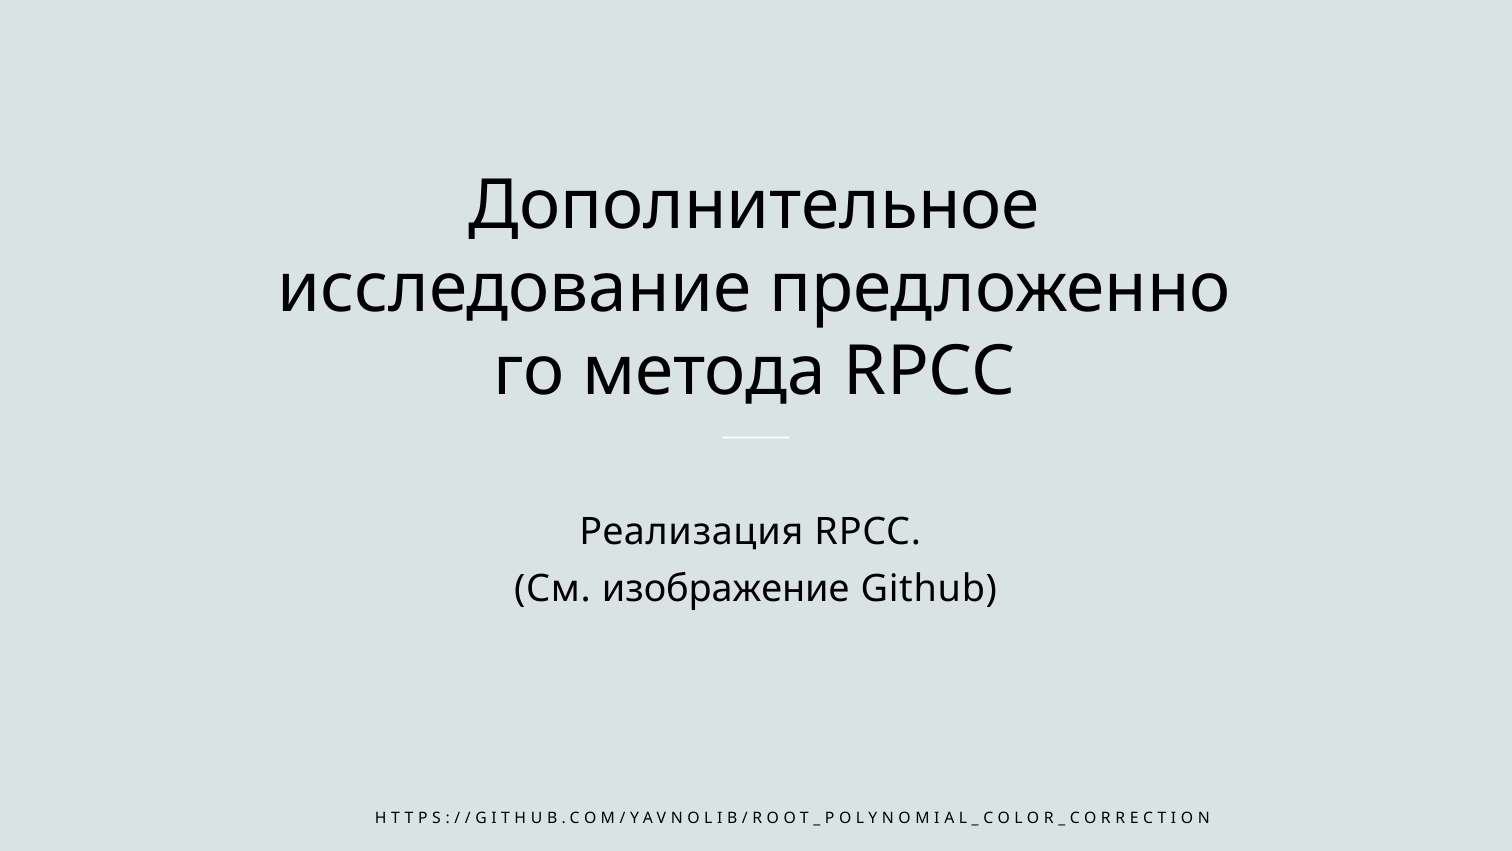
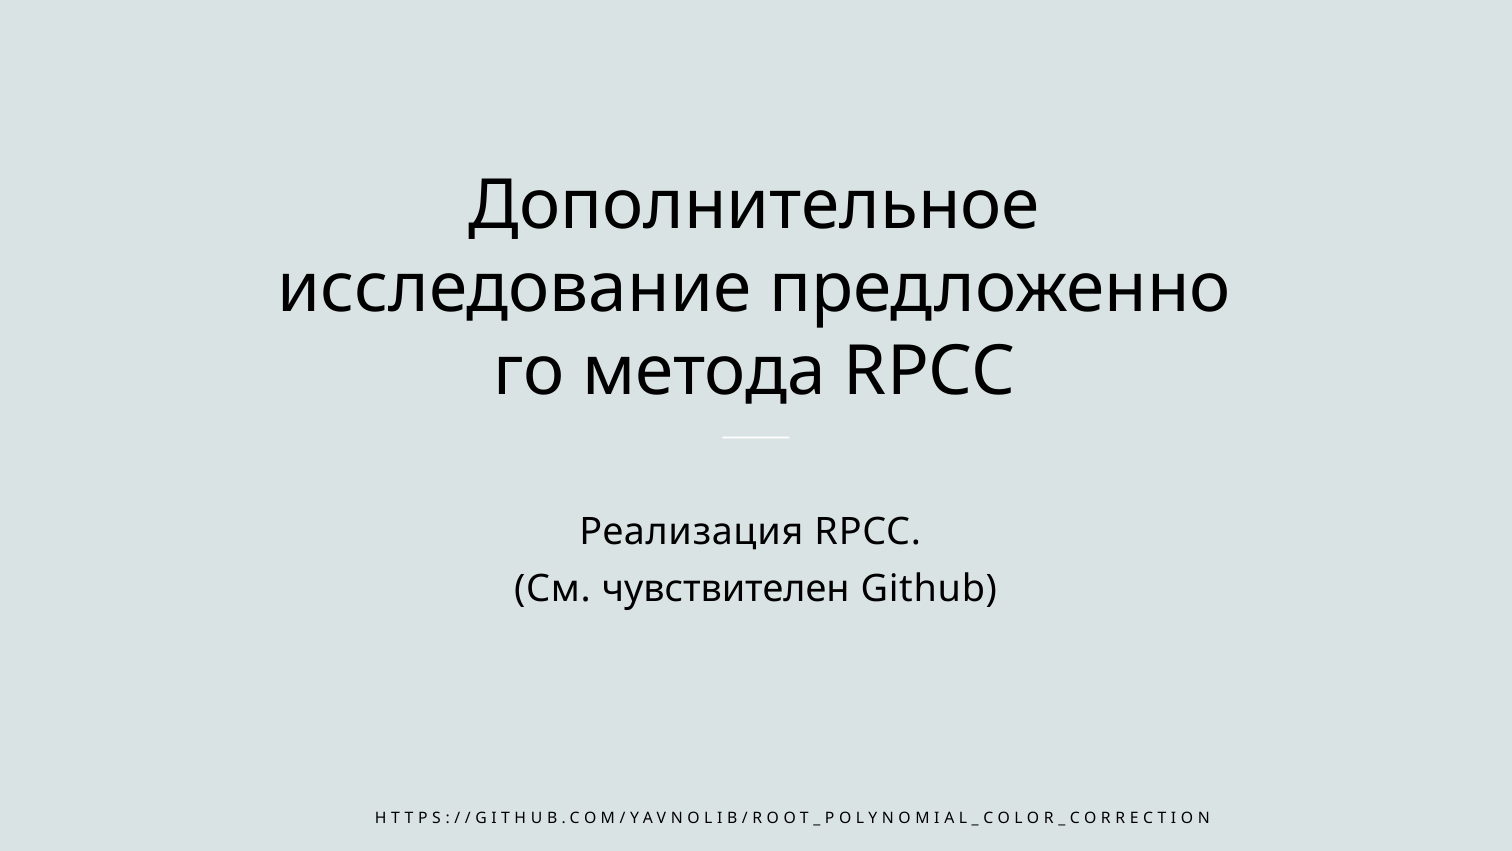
изображение: изображение -> чувствителен
